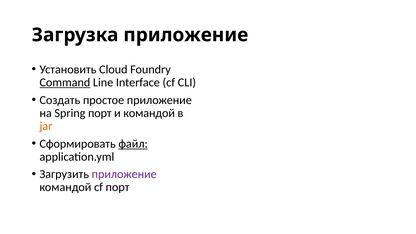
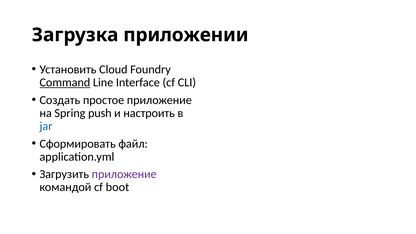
Загрузка приложение: приложение -> приложении
Spring порт: порт -> push
и командой: командой -> настроить
jar colour: orange -> blue
файл underline: present -> none
cf порт: порт -> boot
